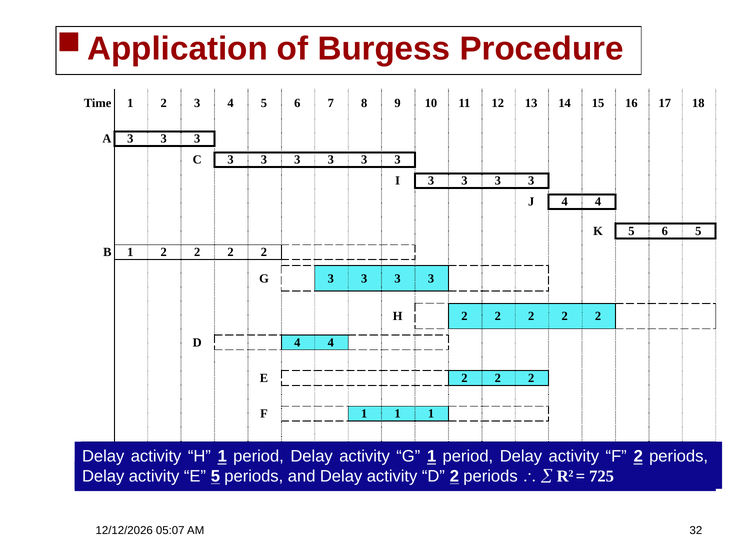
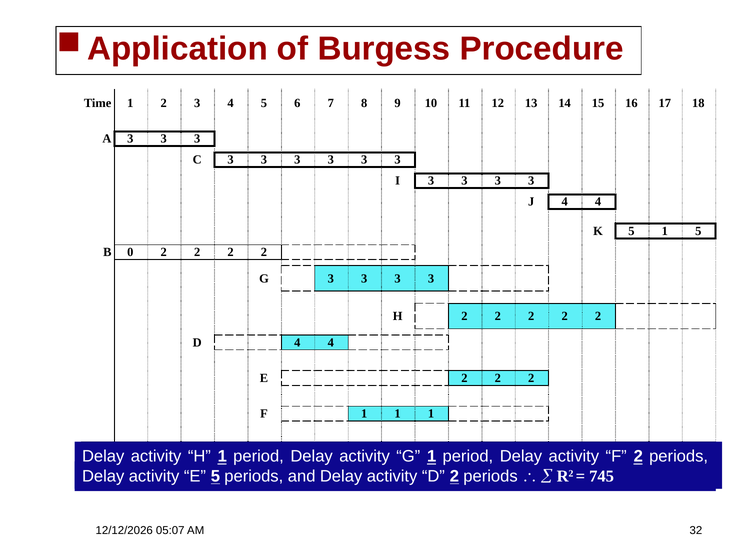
K 5 6: 6 -> 1
B 1: 1 -> 0
725: 725 -> 745
